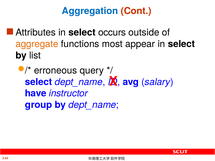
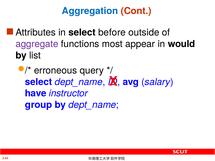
occurs: occurs -> before
aggregate colour: orange -> purple
appear in select: select -> would
